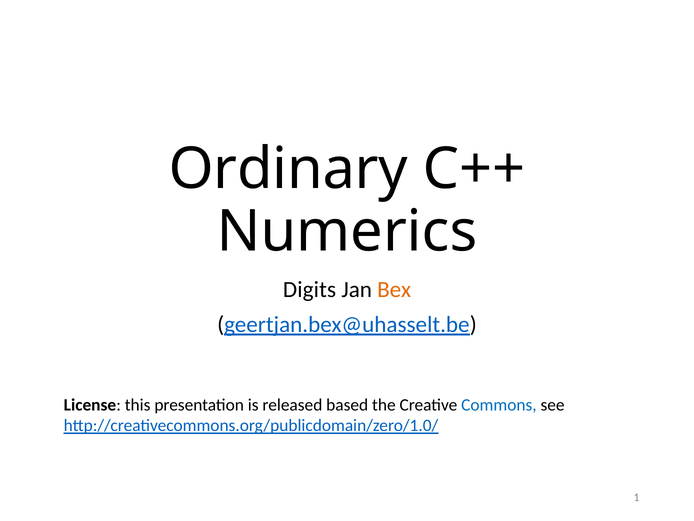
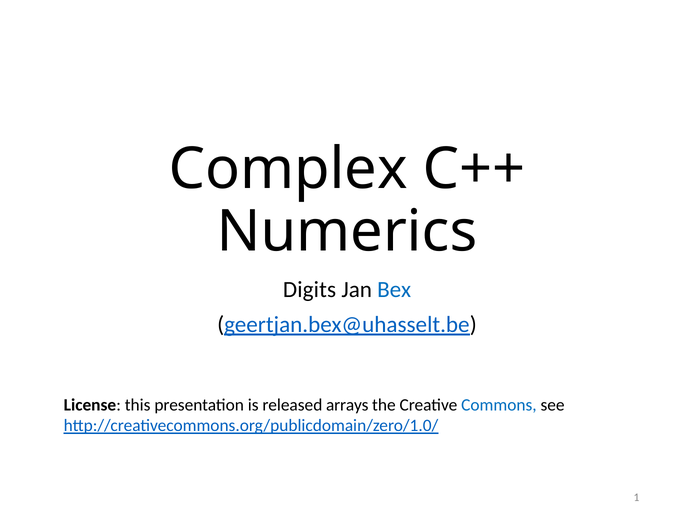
Ordinary: Ordinary -> Complex
Bex colour: orange -> blue
based: based -> arrays
